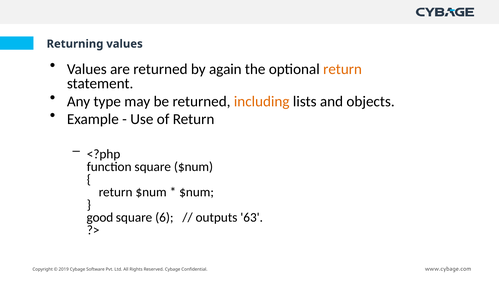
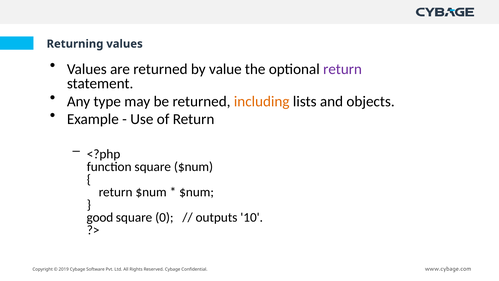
again: again -> value
return at (343, 69) colour: orange -> purple
6: 6 -> 0
63: 63 -> 10
